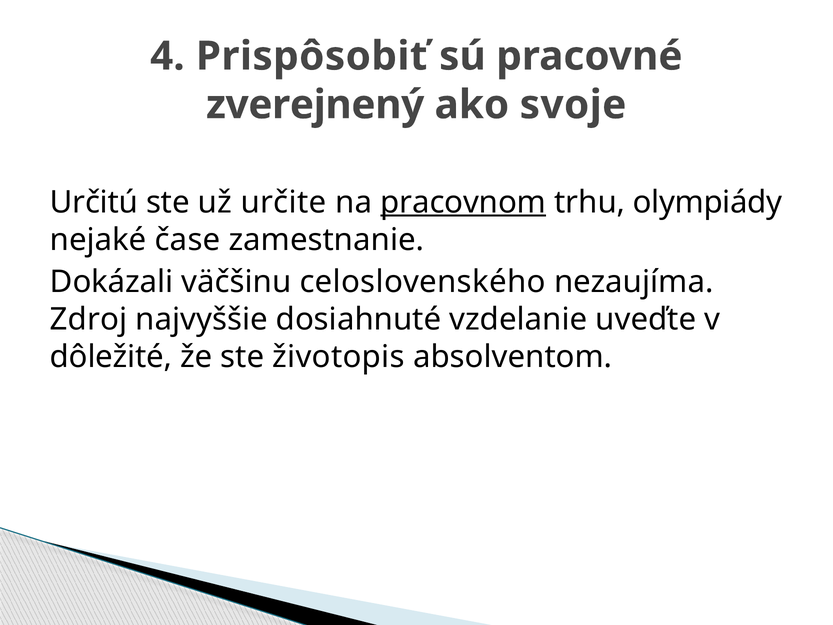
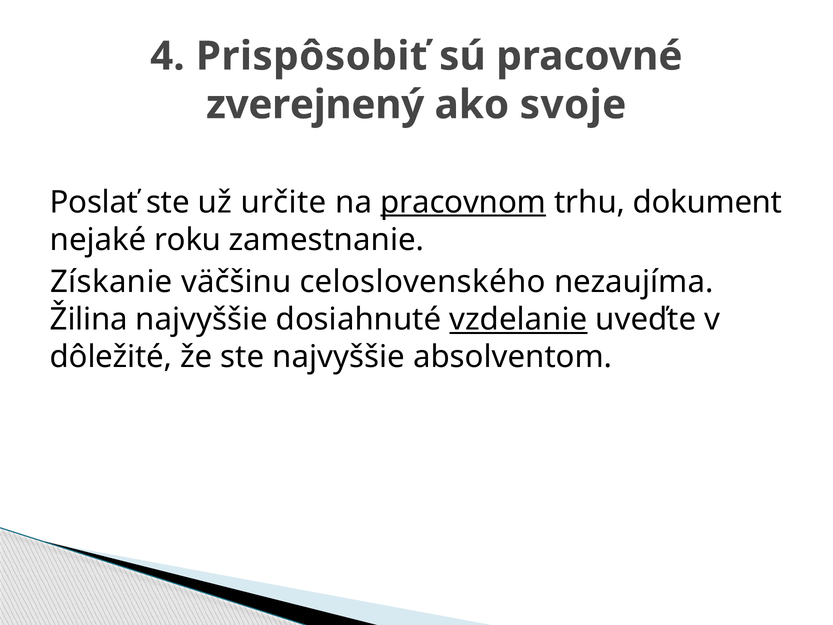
Určitú: Určitú -> Poslať
olympiády: olympiády -> dokument
čase: čase -> roku
Dokázali: Dokázali -> Získanie
Zdroj: Zdroj -> Žilina
vzdelanie underline: none -> present
ste životopis: životopis -> najvyššie
